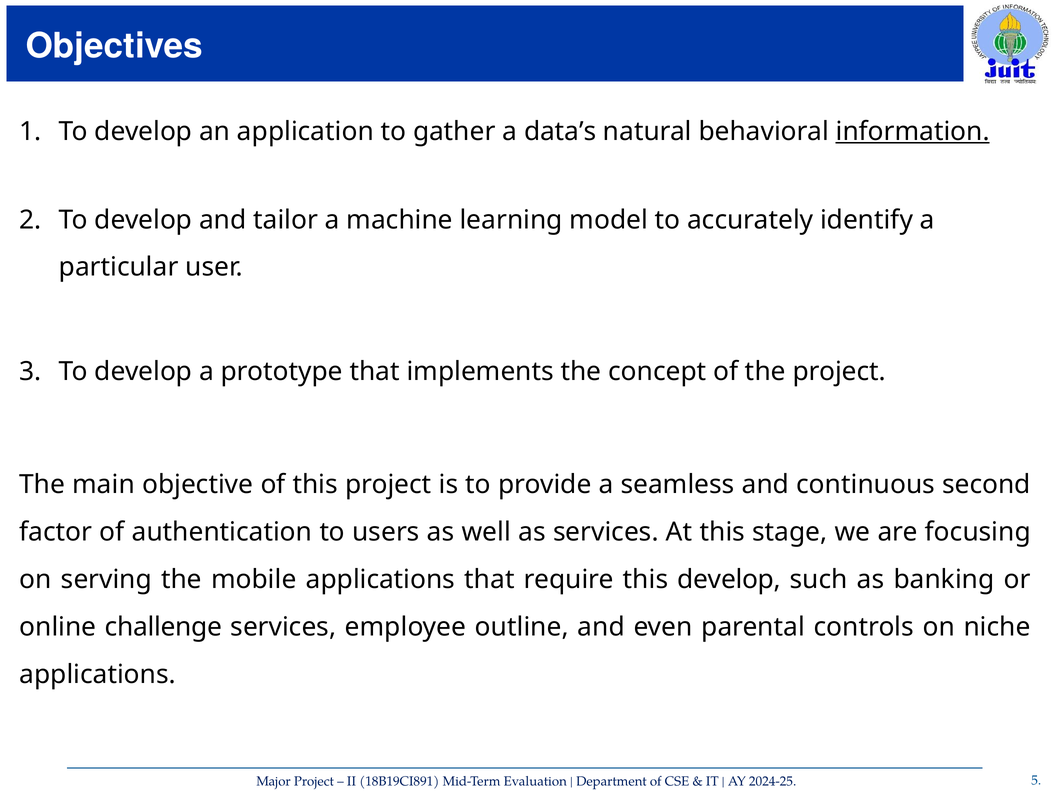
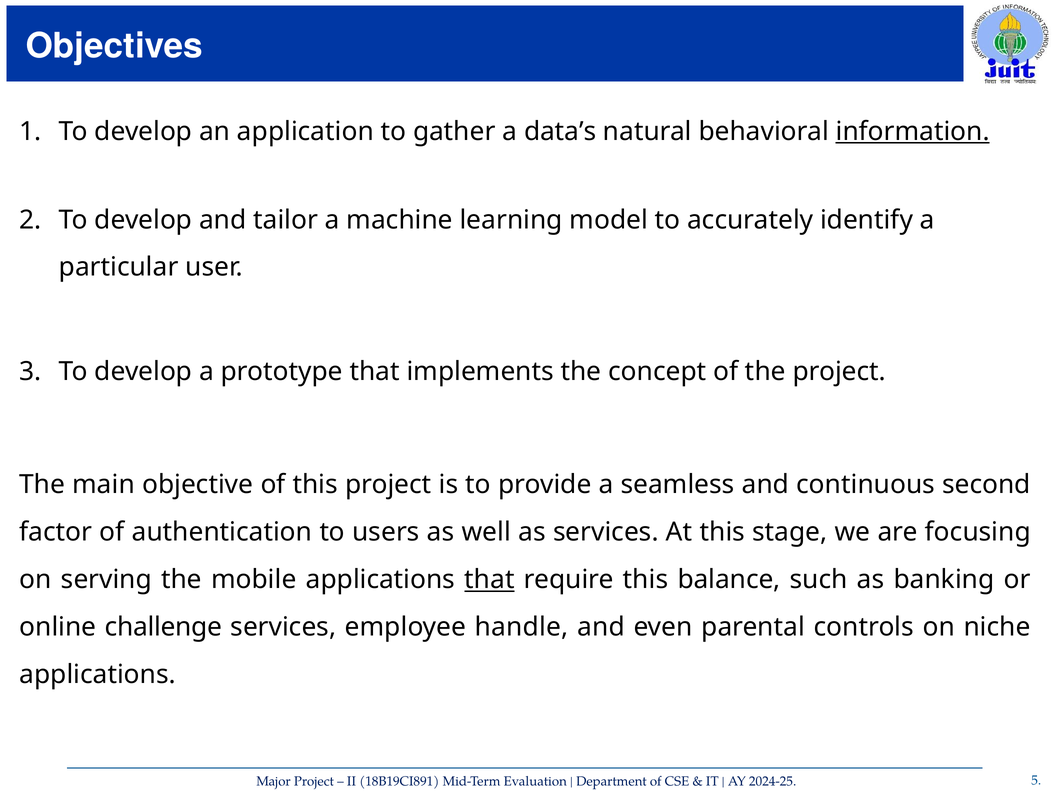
that at (489, 580) underline: none -> present
this develop: develop -> balance
outline: outline -> handle
